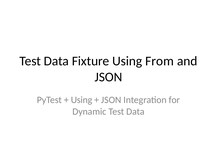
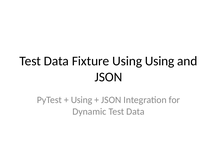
Using From: From -> Using
